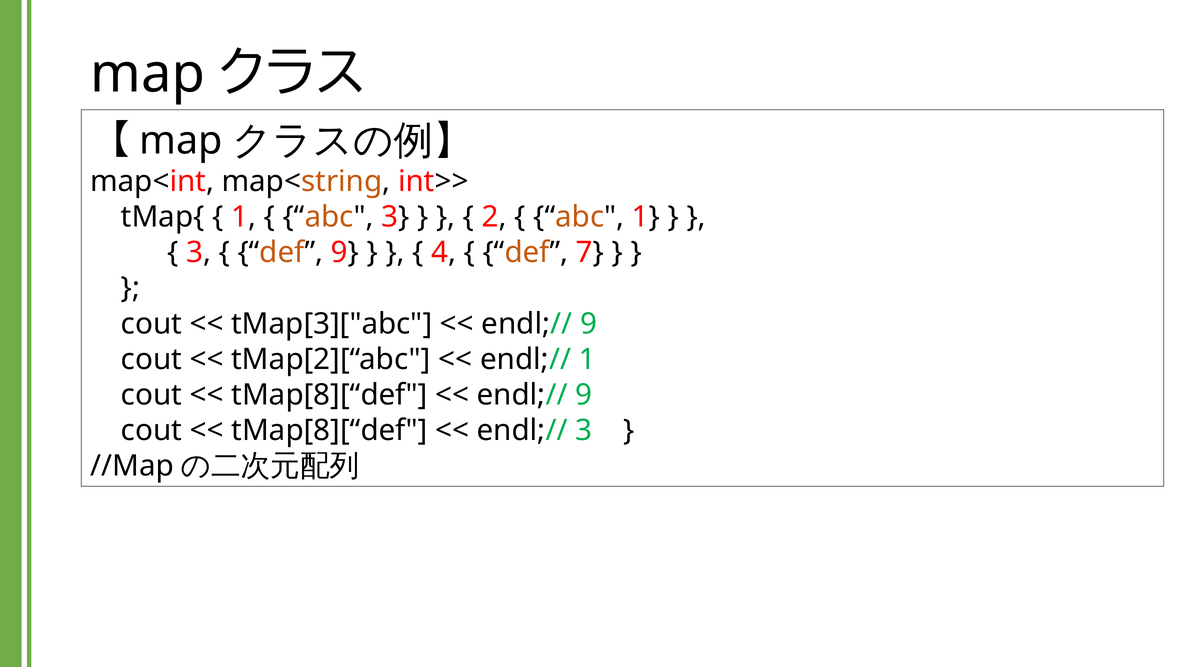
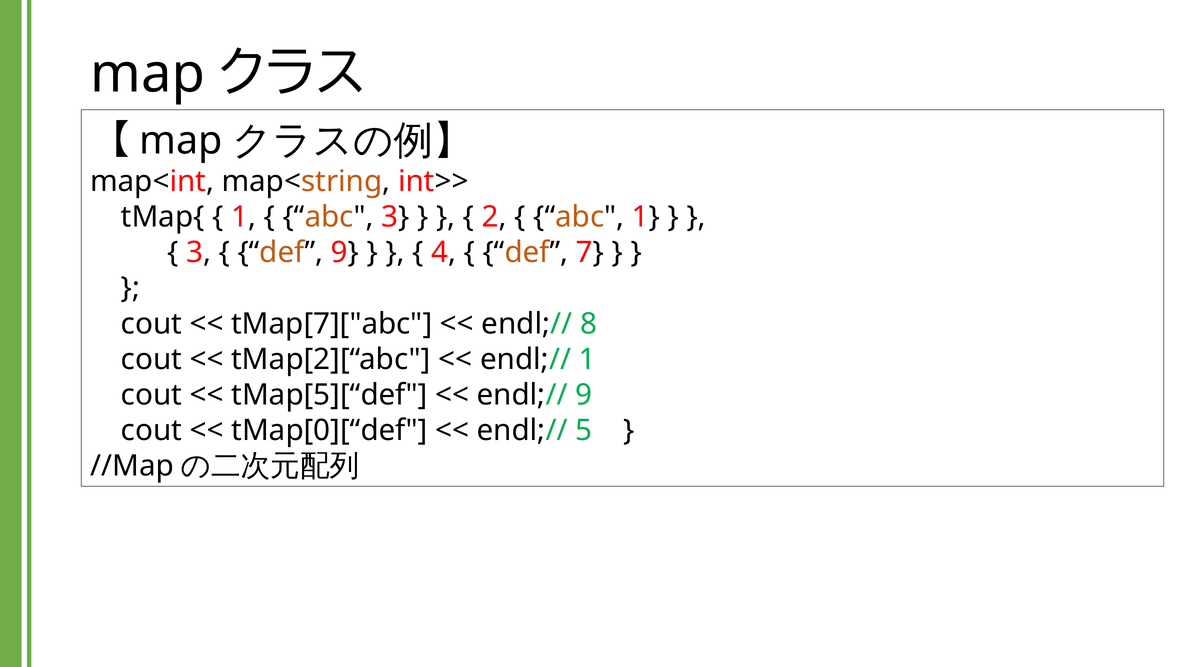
tMap[3]["abc: tMap[3]["abc -> tMap[7]["abc
9 at (589, 323): 9 -> 8
tMap[8][“def at (329, 395): tMap[8][“def -> tMap[5][“def
tMap[8][“def at (329, 430): tMap[8][“def -> tMap[0][“def
endl;// 3: 3 -> 5
